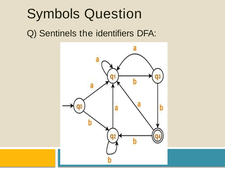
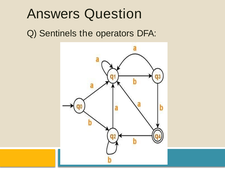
Symbols: Symbols -> Answers
identiﬁers: identiﬁers -> operators
